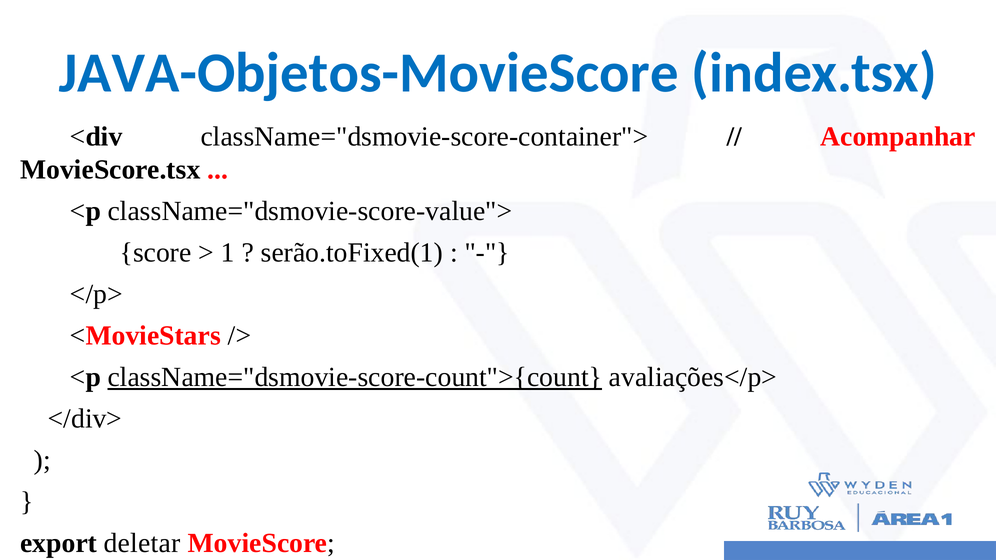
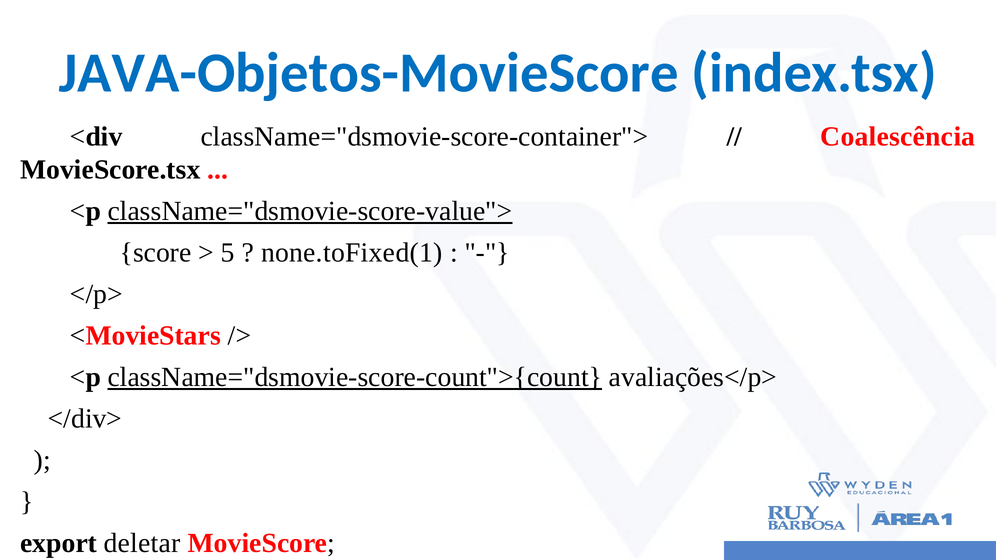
Acompanhar: Acompanhar -> Coalescência
className="dsmovie-score-value"> underline: none -> present
1: 1 -> 5
serão.toFixed(1: serão.toFixed(1 -> none.toFixed(1
